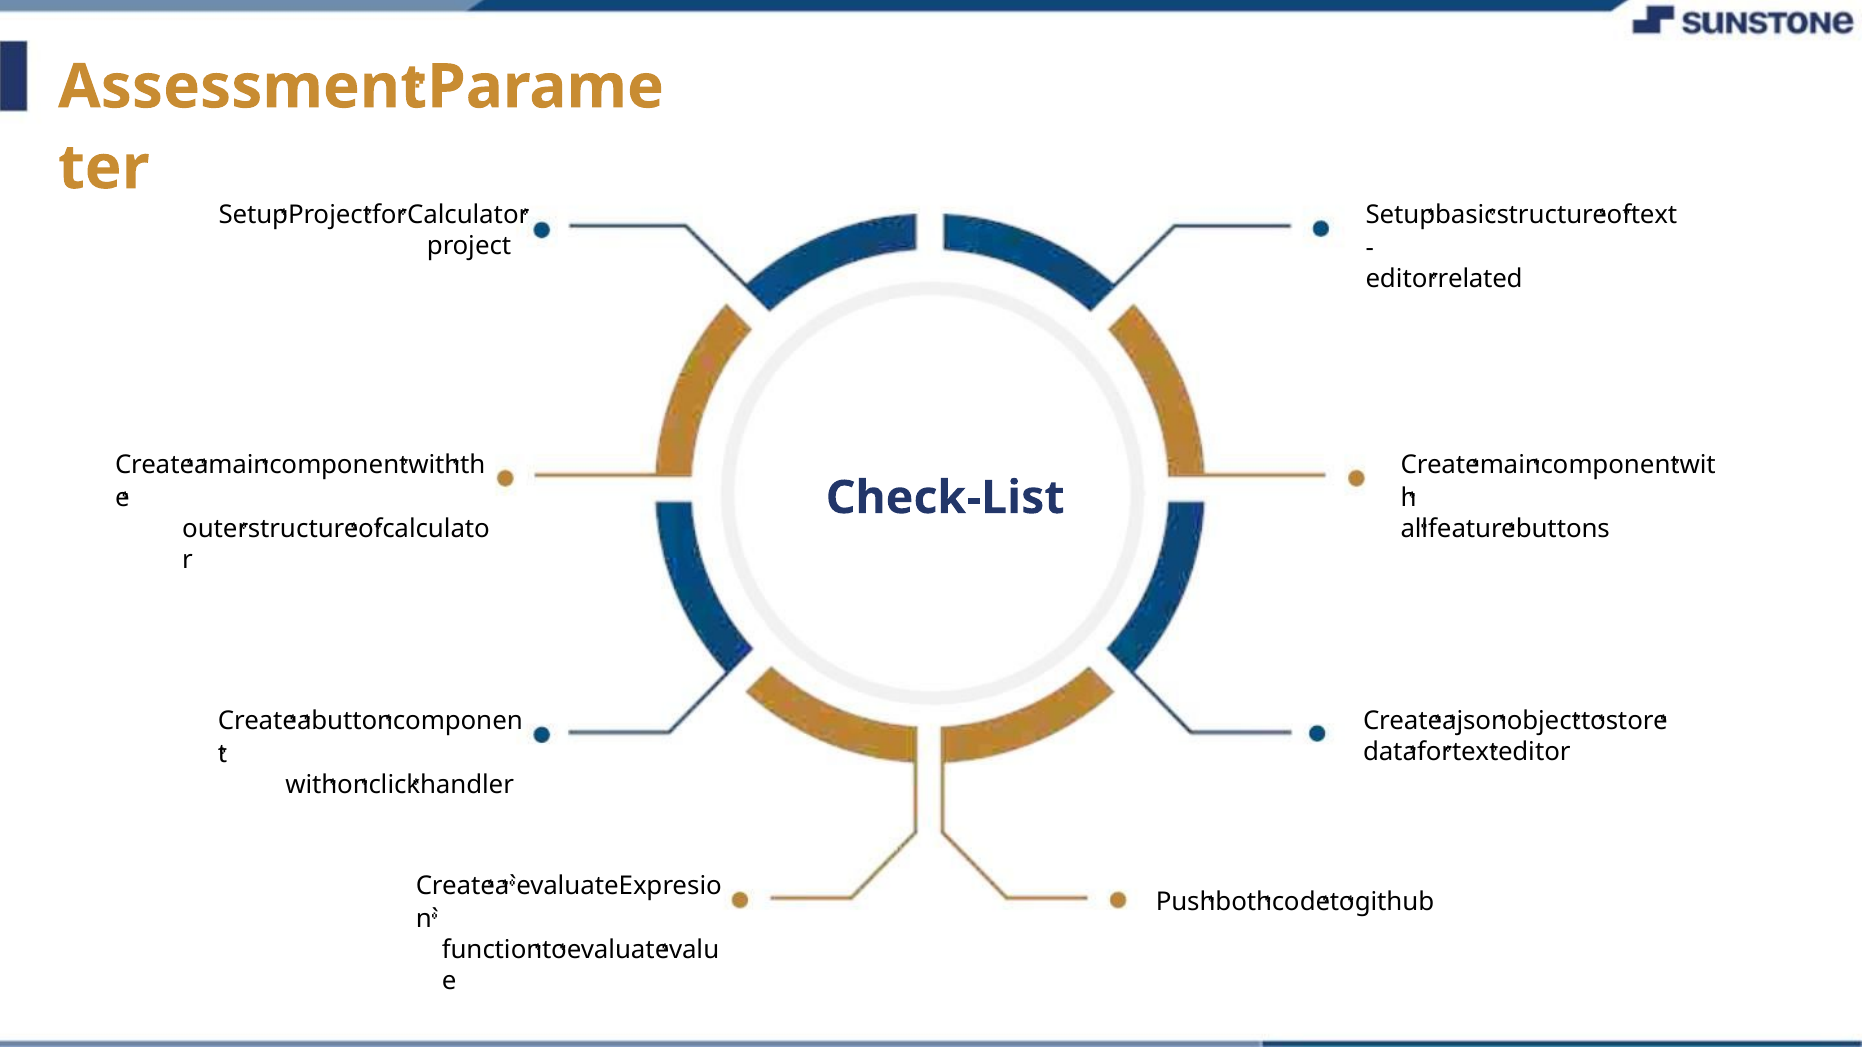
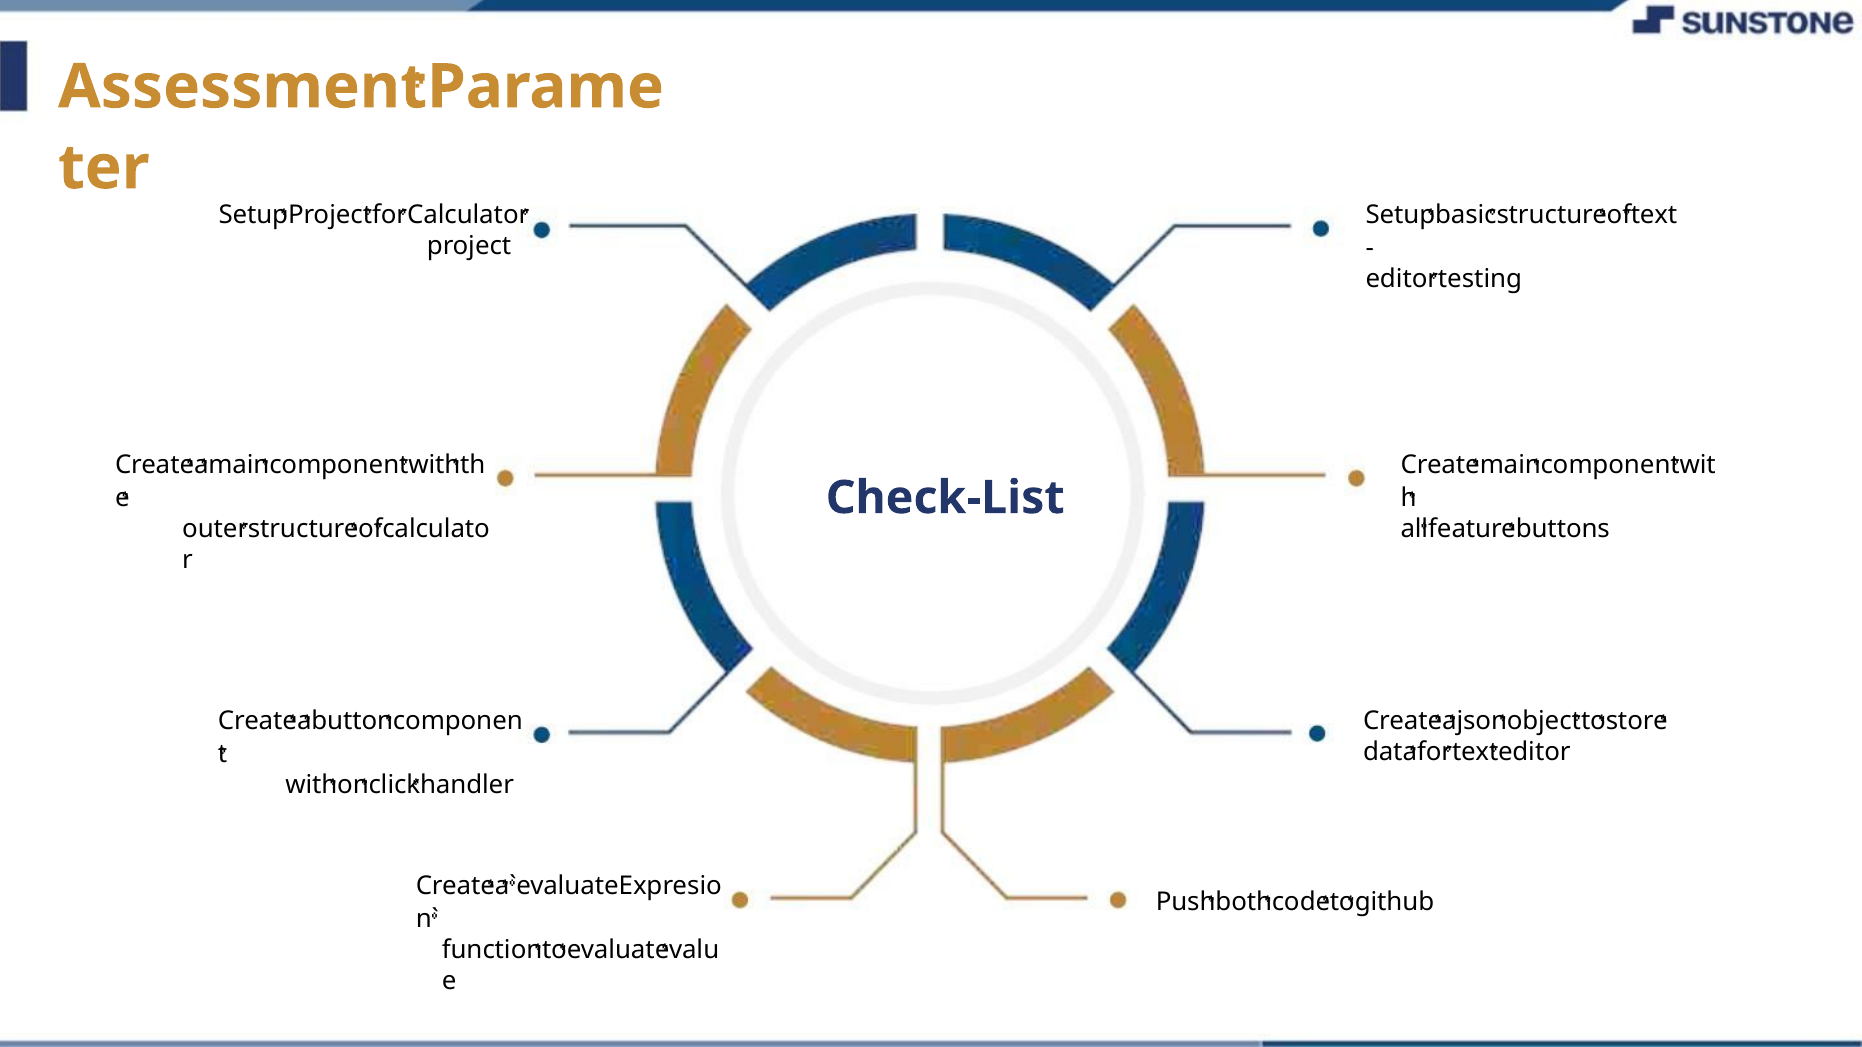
related: related -> testing
